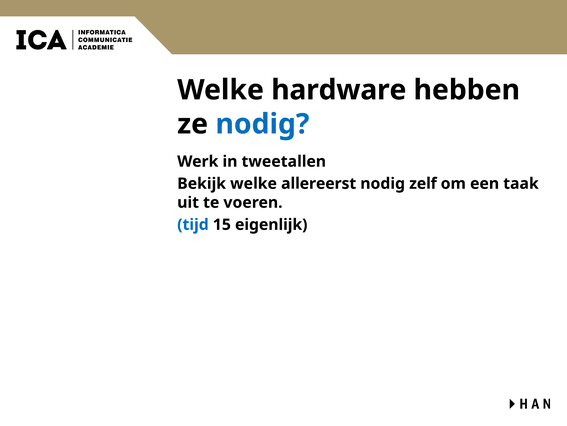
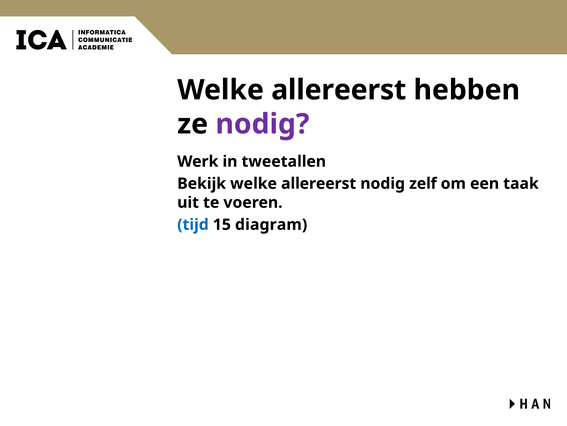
hardware at (339, 90): hardware -> allereerst
nodig at (262, 124) colour: blue -> purple
eigenlijk: eigenlijk -> diagram
